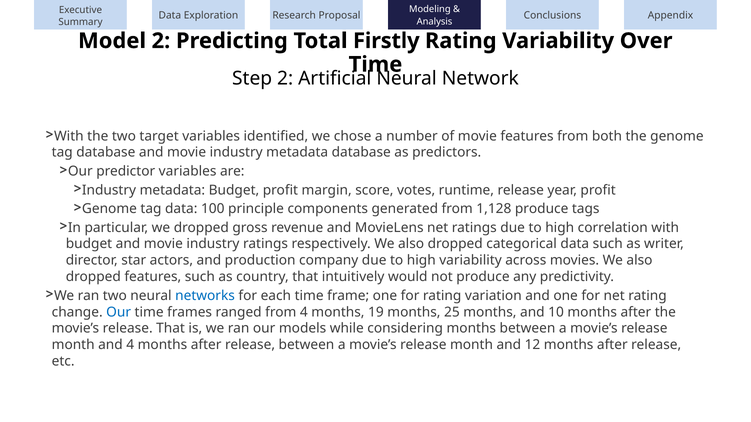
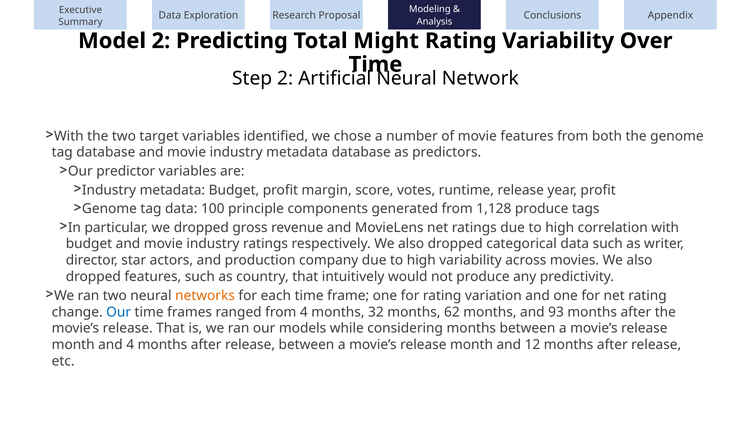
Firstly: Firstly -> Might
networks colour: blue -> orange
19: 19 -> 32
25: 25 -> 62
10: 10 -> 93
